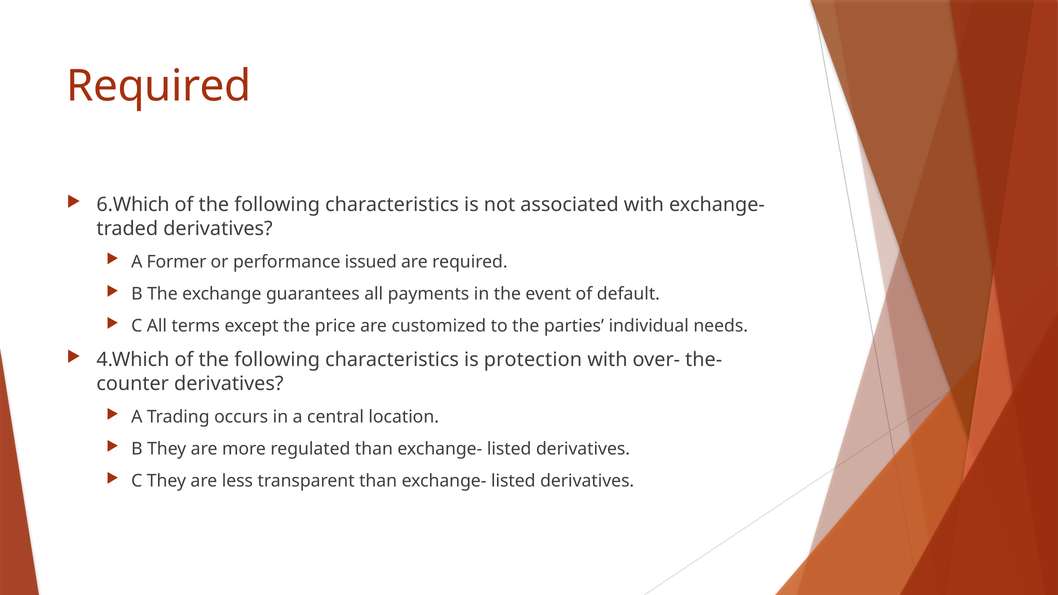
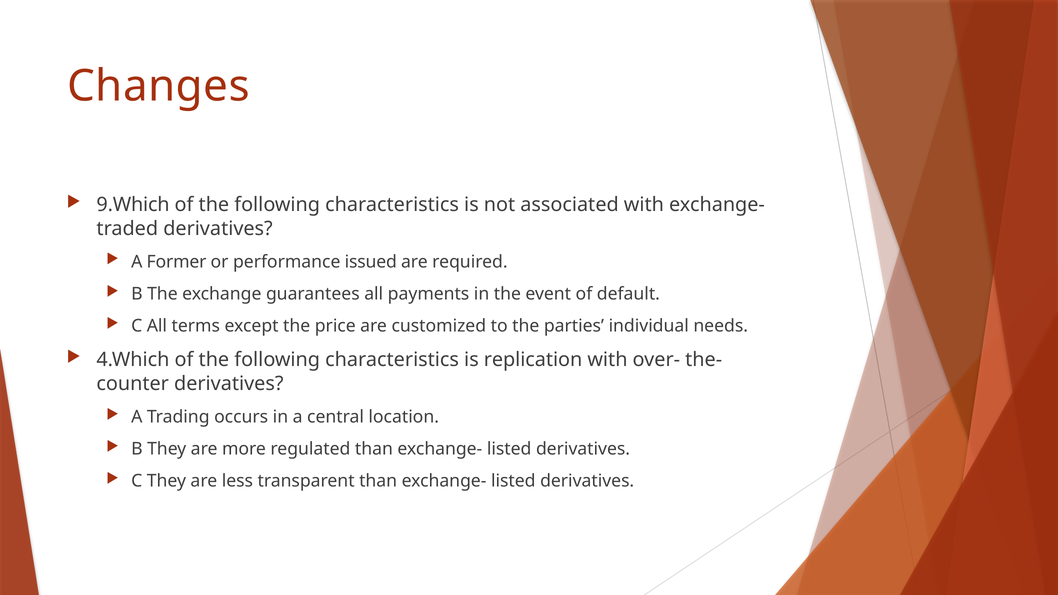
Required at (159, 86): Required -> Changes
6.Which: 6.Which -> 9.Which
protection: protection -> replication
